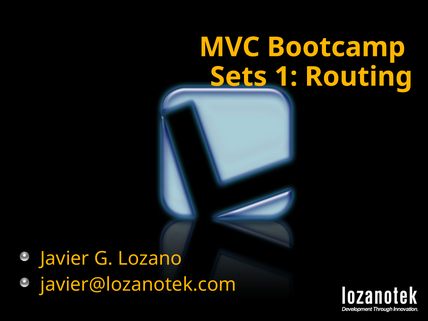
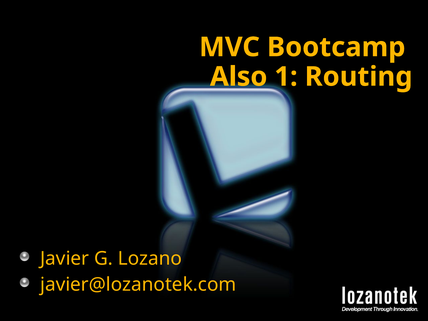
Sets: Sets -> Also
